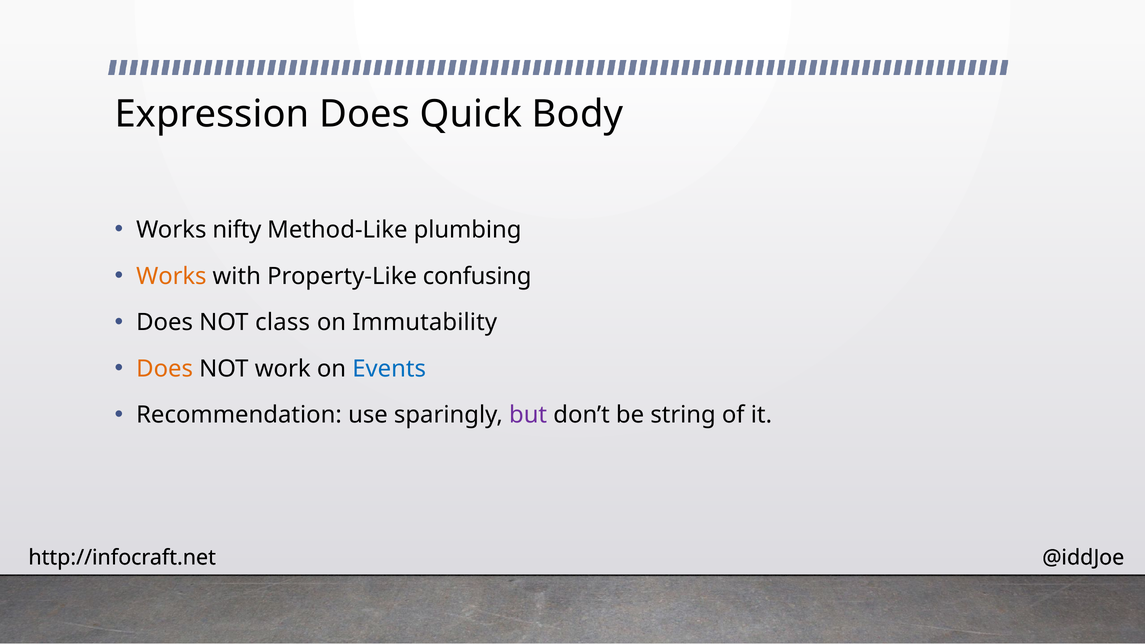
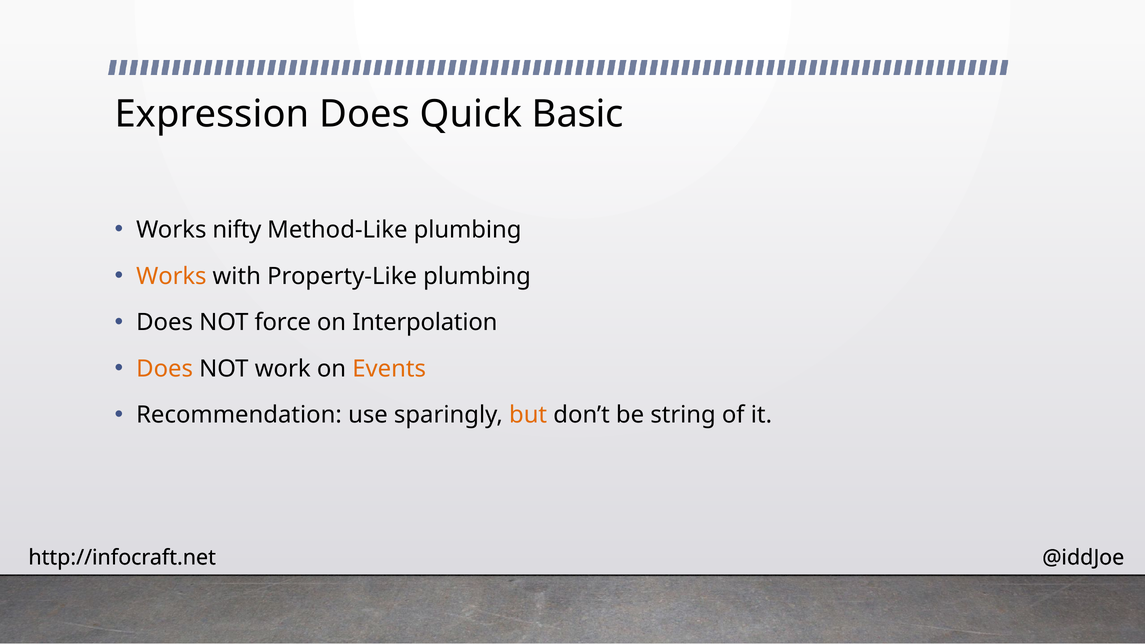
Body: Body -> Basic
Property-Like confusing: confusing -> plumbing
class: class -> force
Immutability: Immutability -> Interpolation
Events colour: blue -> orange
but colour: purple -> orange
